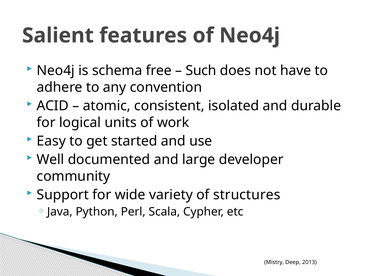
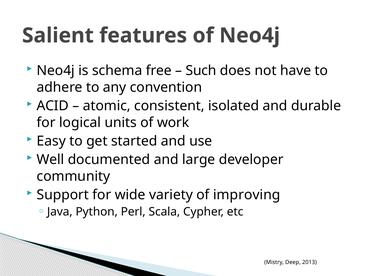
structures: structures -> improving
